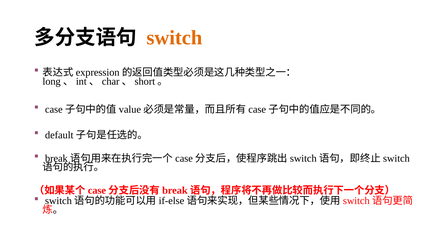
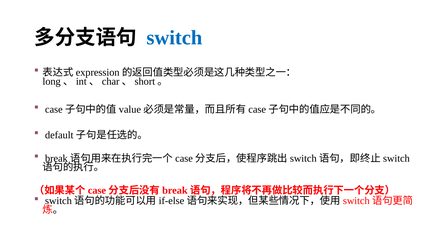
switch colour: orange -> blue
